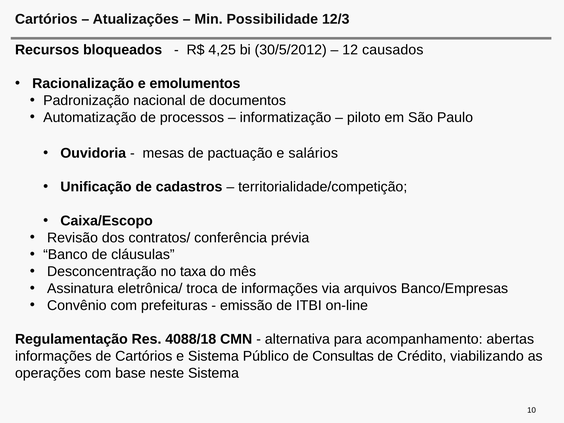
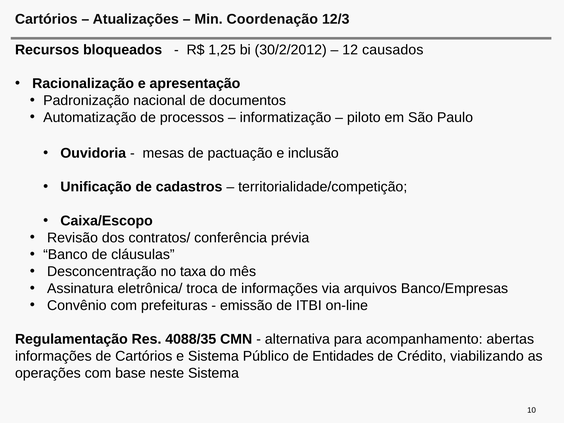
Possibilidade: Possibilidade -> Coordenação
4,25: 4,25 -> 1,25
30/5/2012: 30/5/2012 -> 30/2/2012
emolumentos: emolumentos -> apresentação
salários: salários -> inclusão
4088/18: 4088/18 -> 4088/35
Consultas: Consultas -> Entidades
